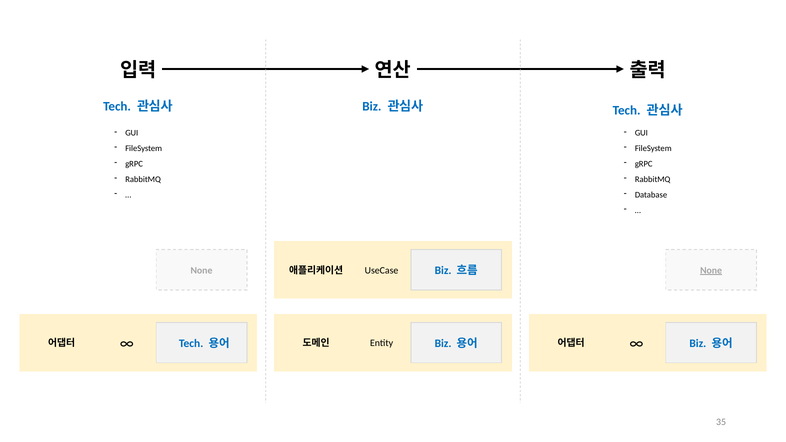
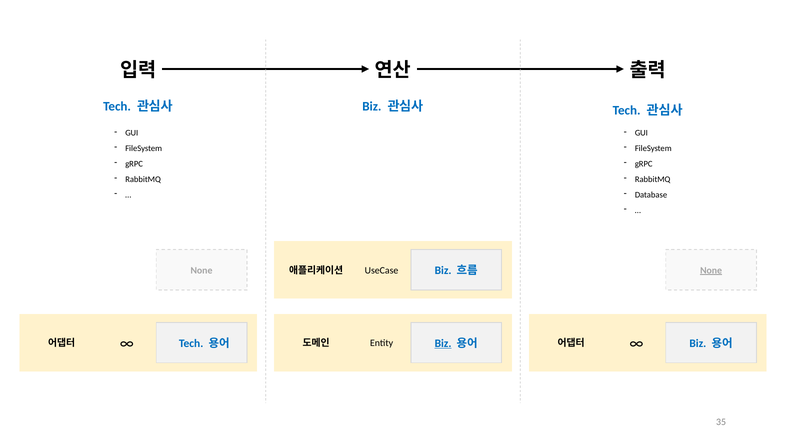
Biz at (443, 343) underline: none -> present
